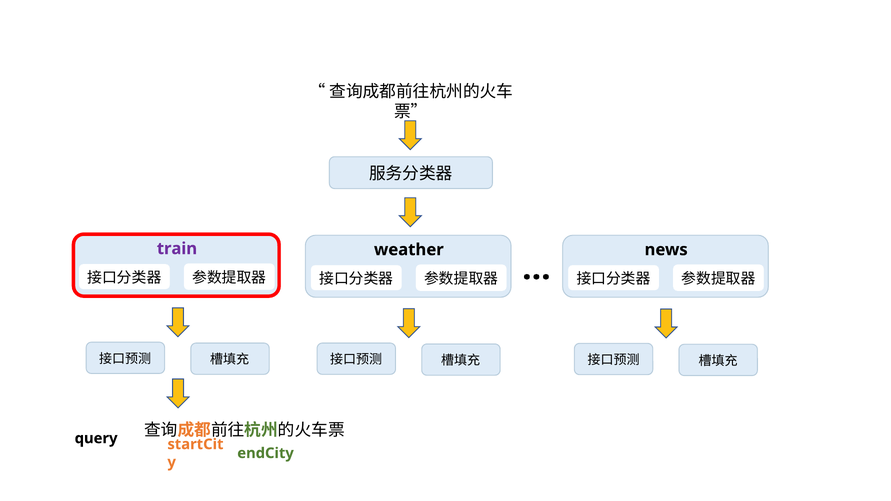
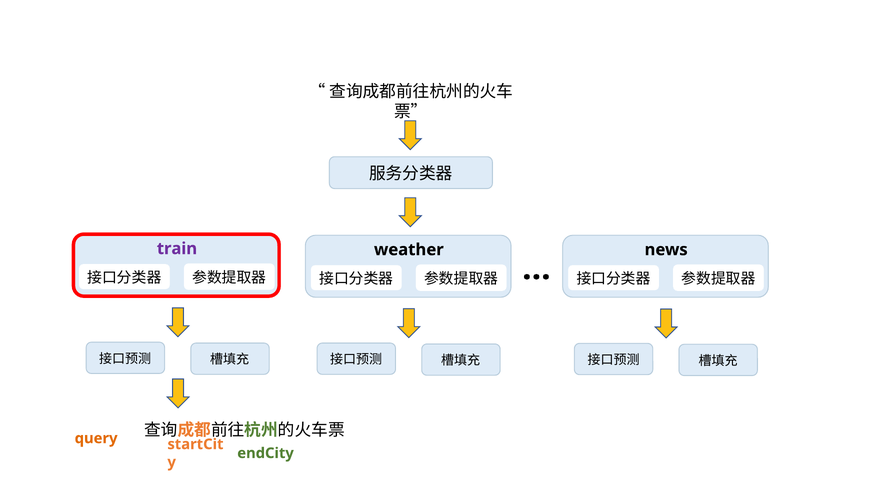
query colour: black -> orange
